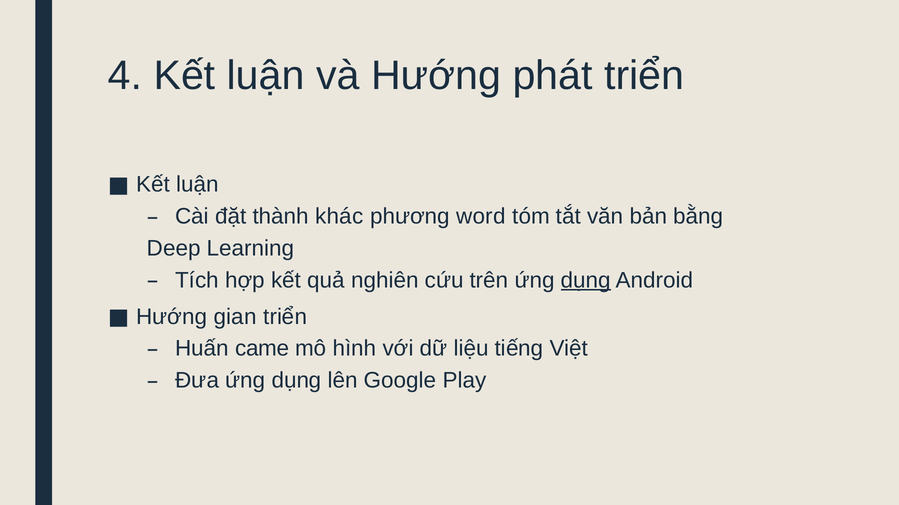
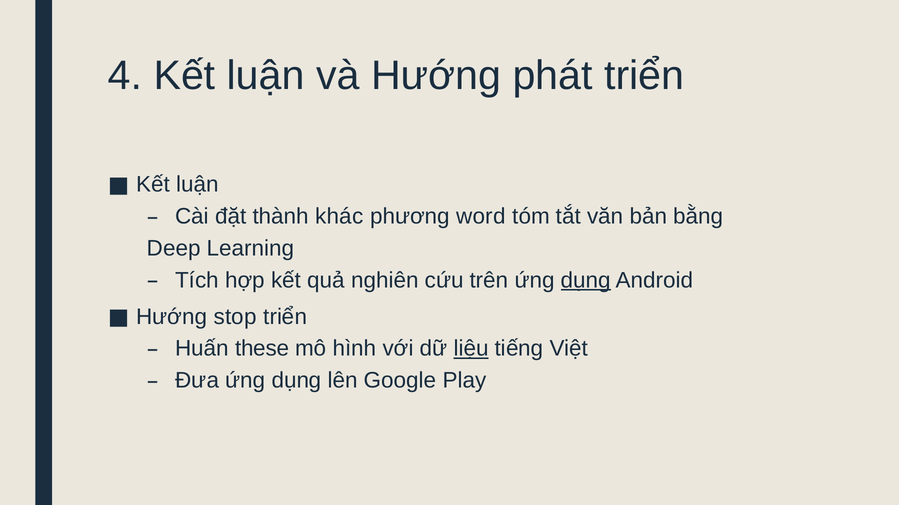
gian: gian -> stop
came: came -> these
liệu underline: none -> present
